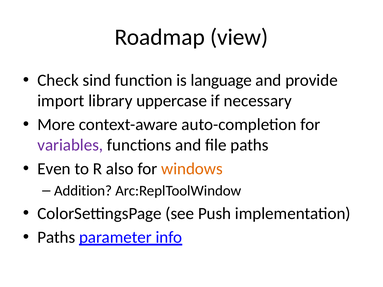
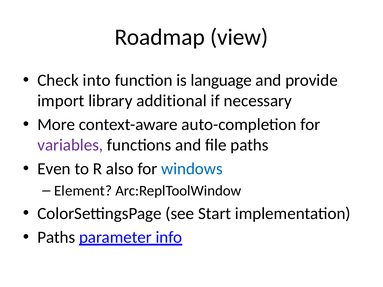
sind: sind -> into
uppercase: uppercase -> additional
windows colour: orange -> blue
Addition: Addition -> Element
Push: Push -> Start
